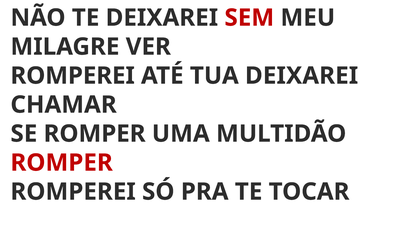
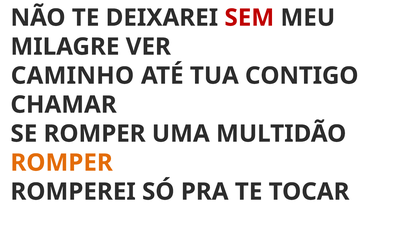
ROMPEREI at (73, 76): ROMPEREI -> CAMINHO
TUA DEIXAREI: DEIXAREI -> CONTIGO
ROMPER at (62, 163) colour: red -> orange
